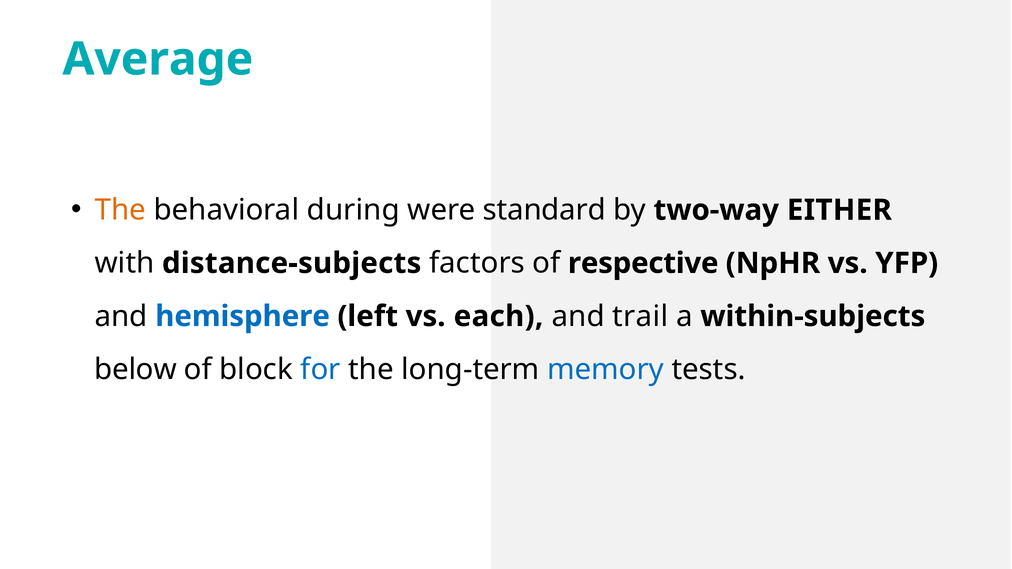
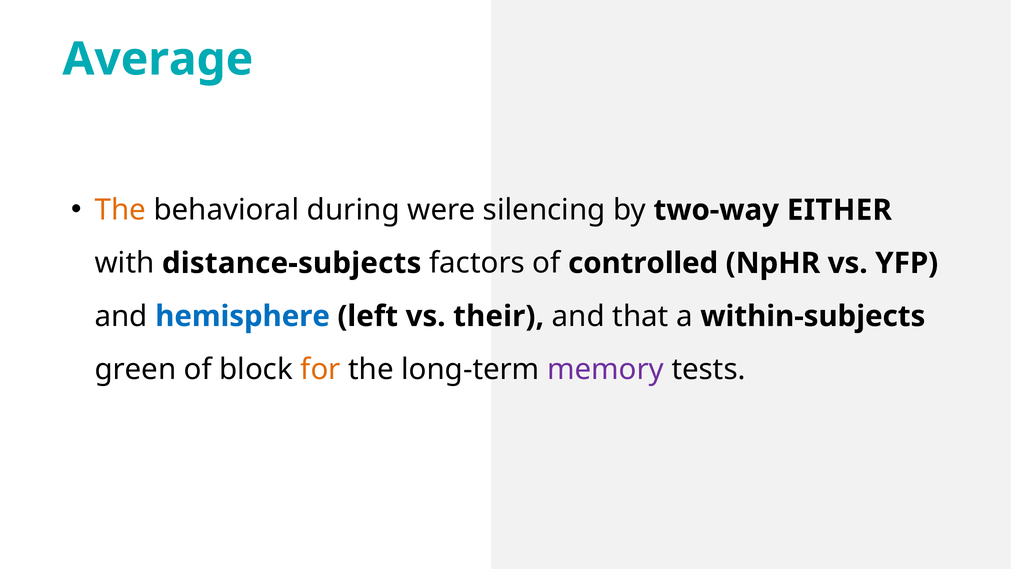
standard: standard -> silencing
respective: respective -> controlled
each: each -> their
trail: trail -> that
below: below -> green
for colour: blue -> orange
memory colour: blue -> purple
